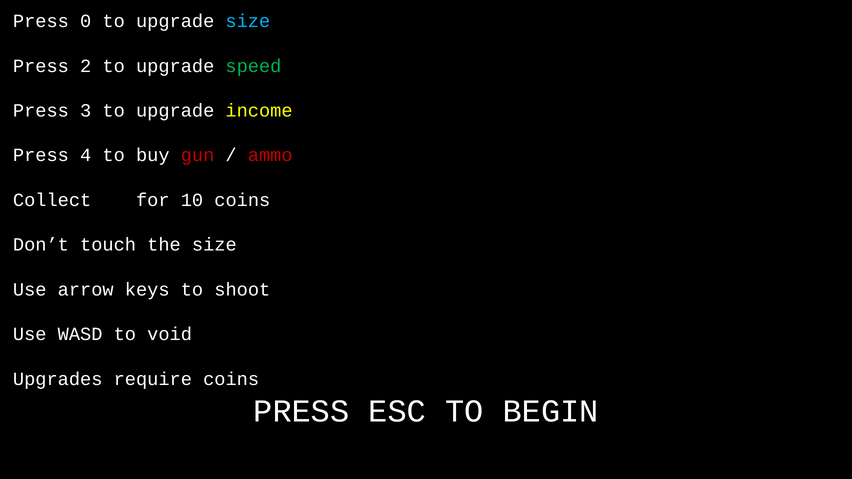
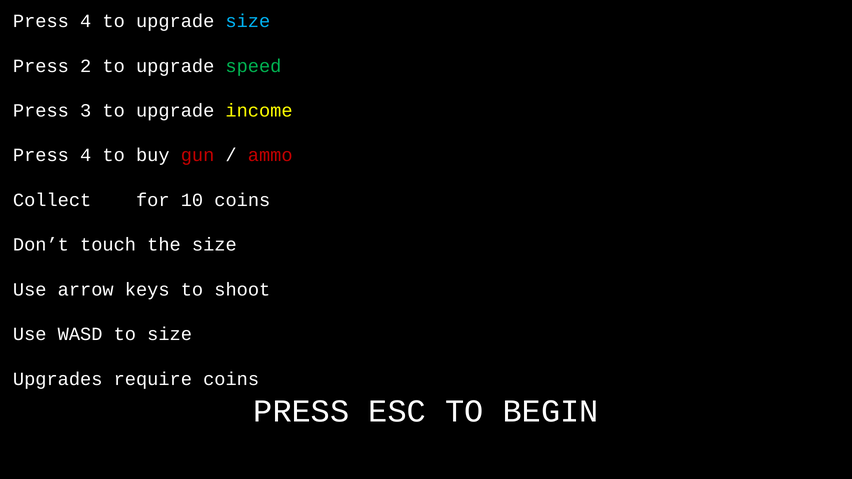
0 at (86, 21): 0 -> 4
to void: void -> size
